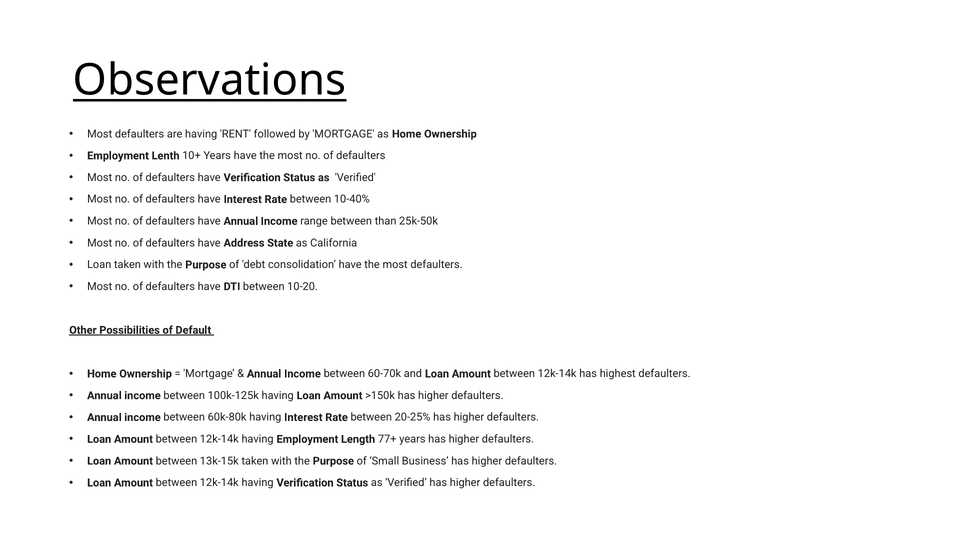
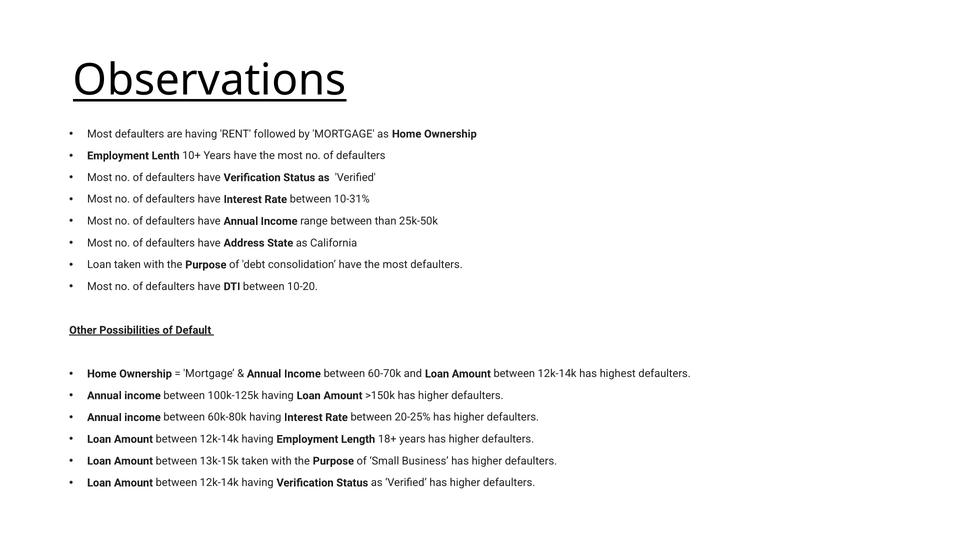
10-40%: 10-40% -> 10-31%
77+: 77+ -> 18+
